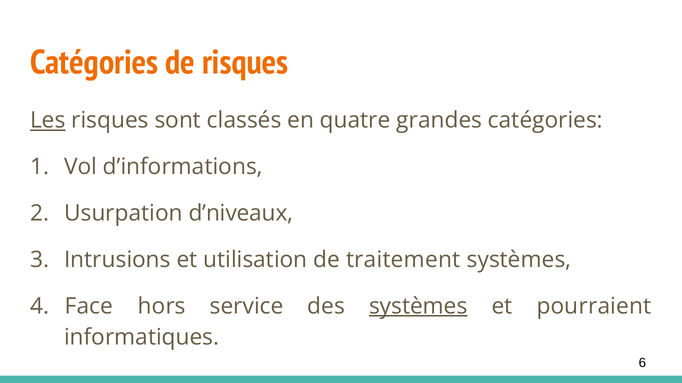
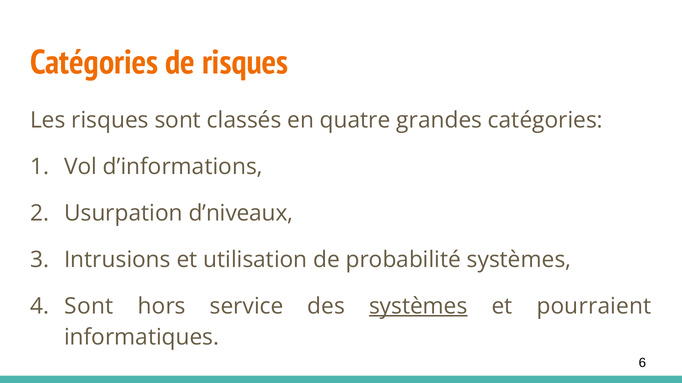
Les underline: present -> none
traitement: traitement -> probabilité
Face at (89, 307): Face -> Sont
